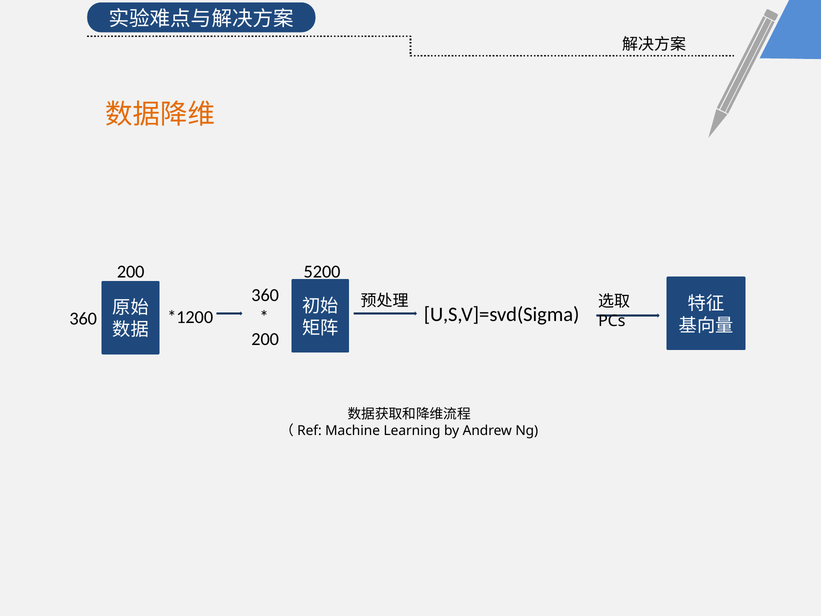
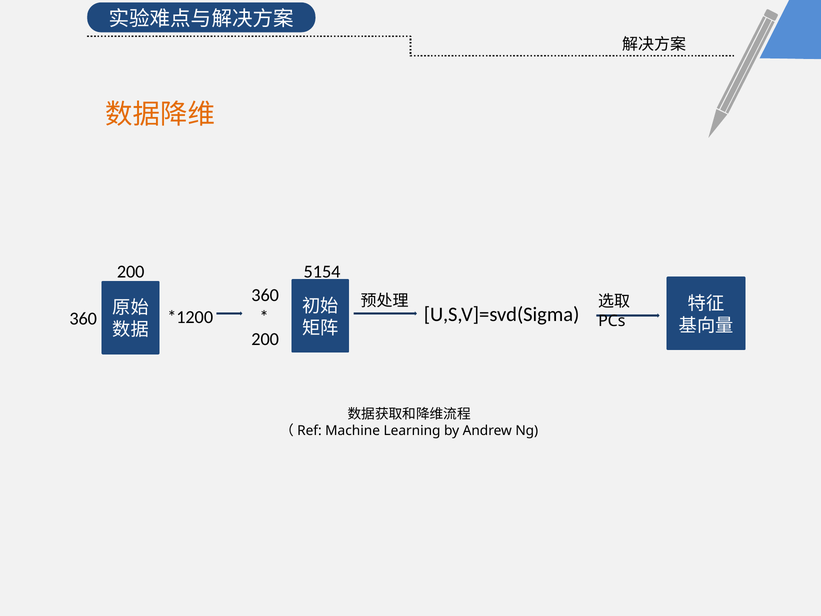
5200: 5200 -> 5154
